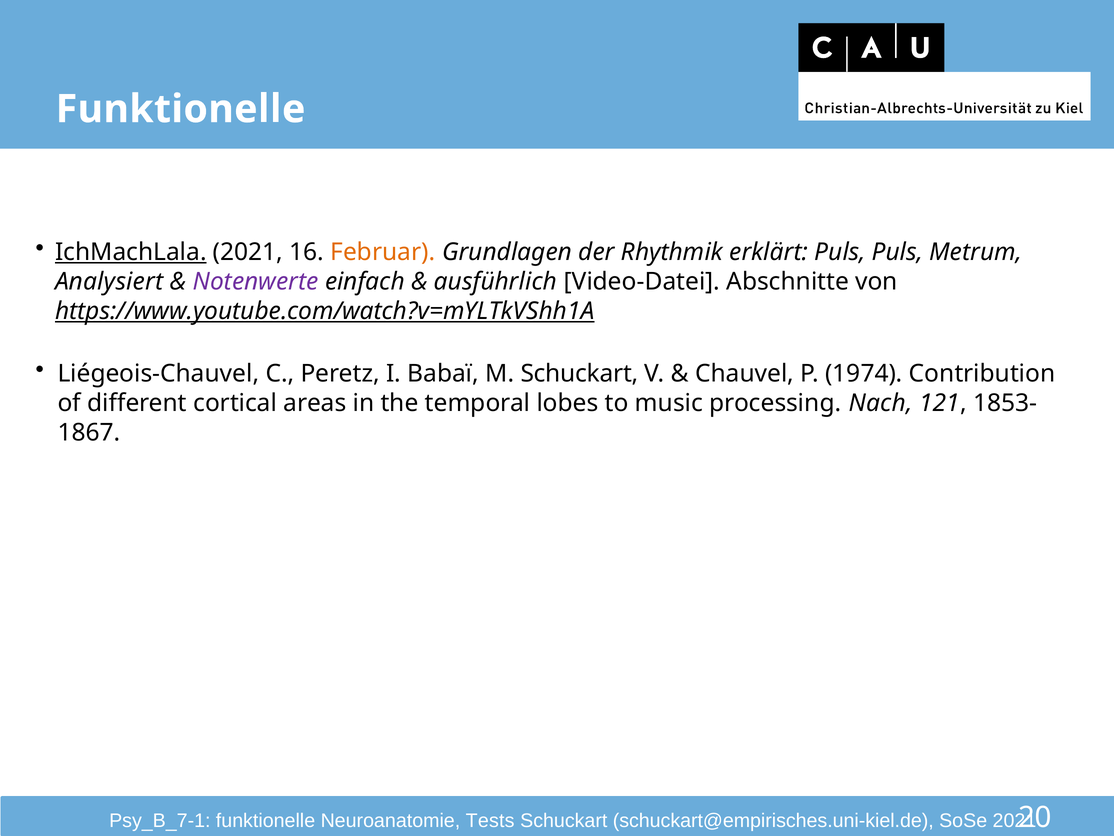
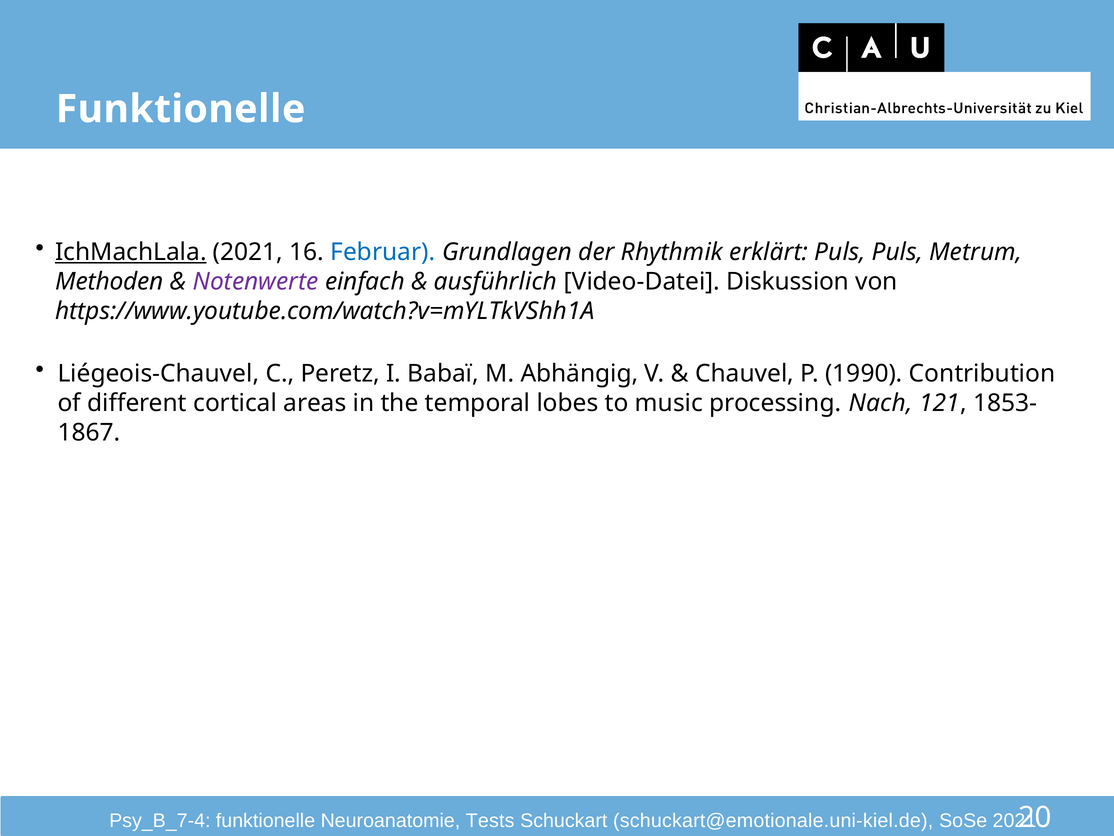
Februar colour: orange -> blue
Analysiert: Analysiert -> Methoden
Abschnitte: Abschnitte -> Diskussion
https://www.youtube.com/watch?v=mYLTkVShh1A underline: present -> none
M Schuckart: Schuckart -> Abhängig
1974: 1974 -> 1990
Psy_B_7-1: Psy_B_7-1 -> Psy_B_7-4
schuckart@empirisches.uni-kiel.de: schuckart@empirisches.uni-kiel.de -> schuckart@emotionale.uni-kiel.de
